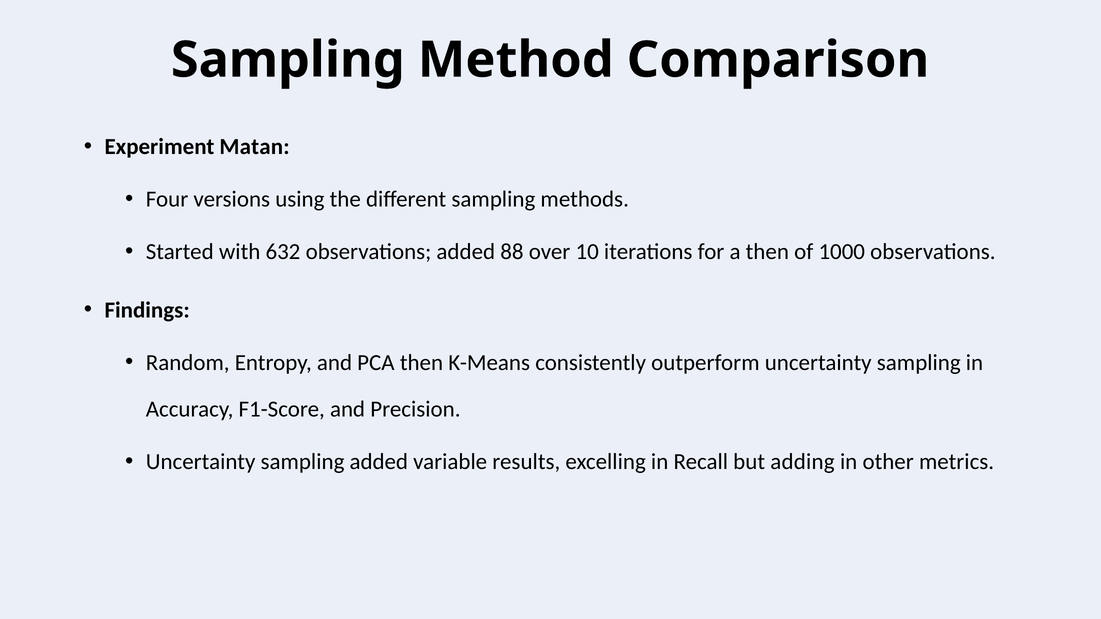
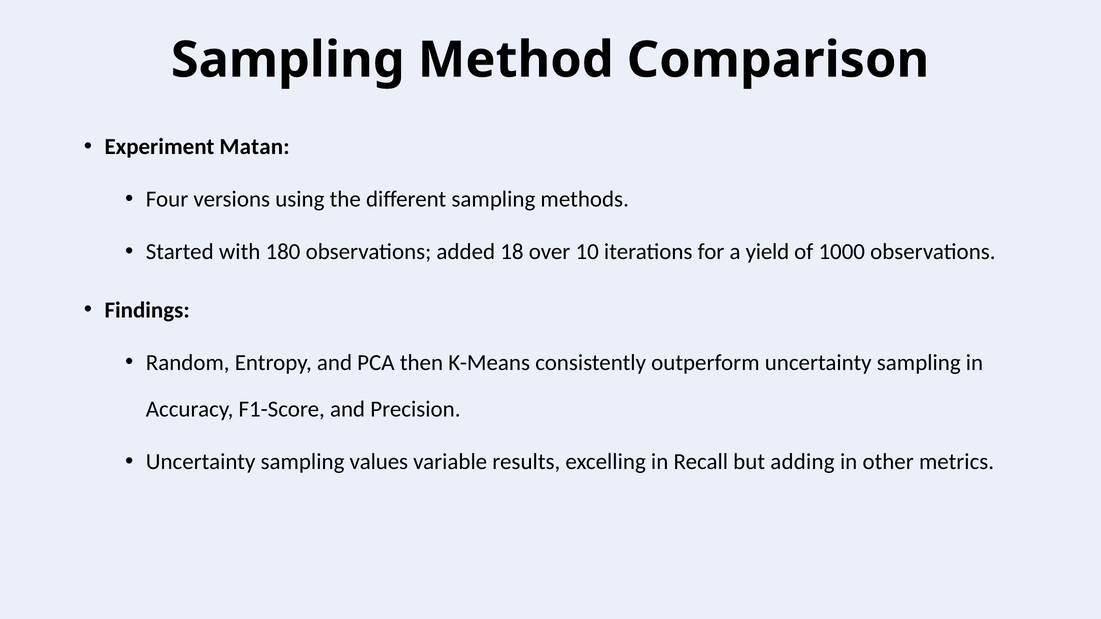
632: 632 -> 180
88: 88 -> 18
a then: then -> yield
sampling added: added -> values
